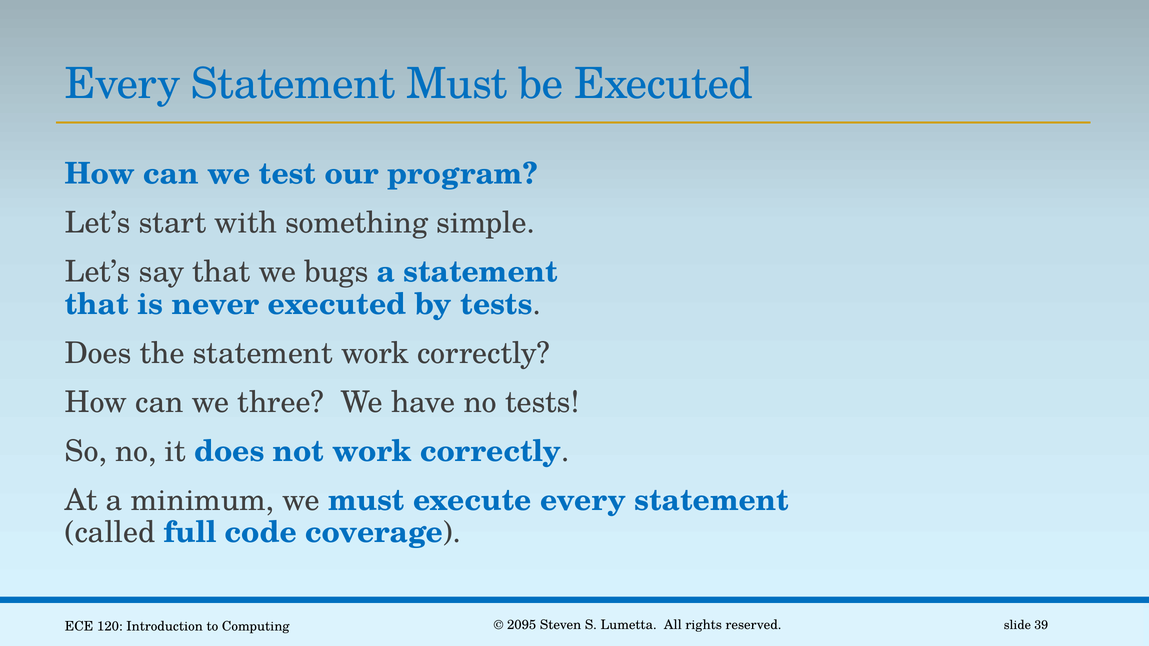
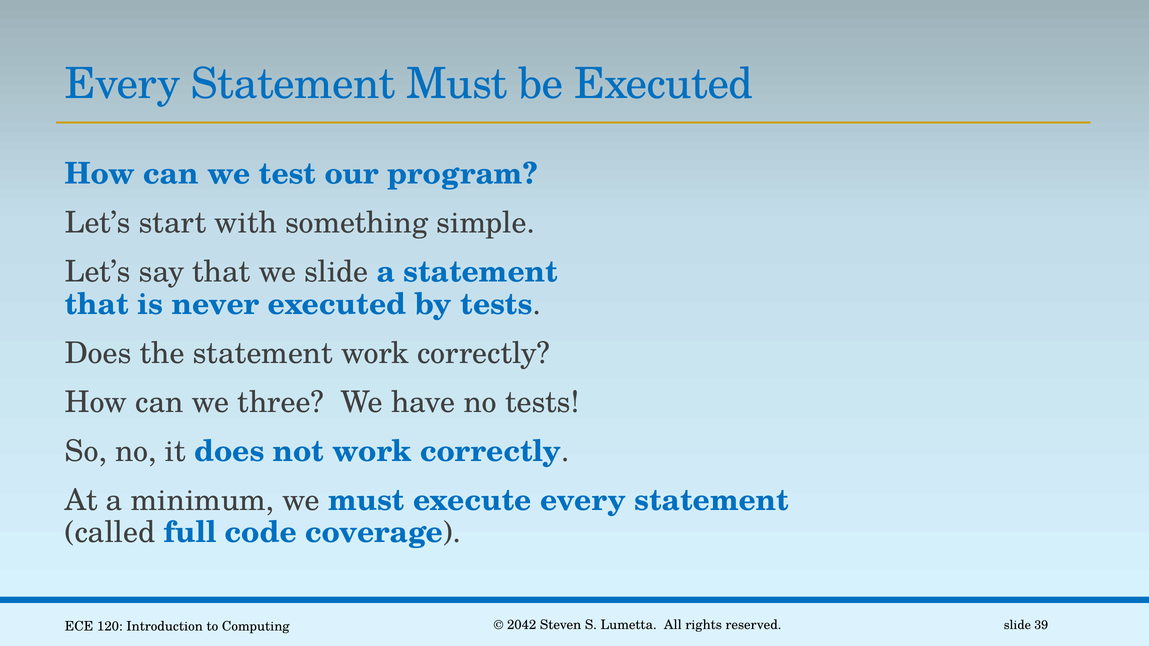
we bugs: bugs -> slide
2095: 2095 -> 2042
